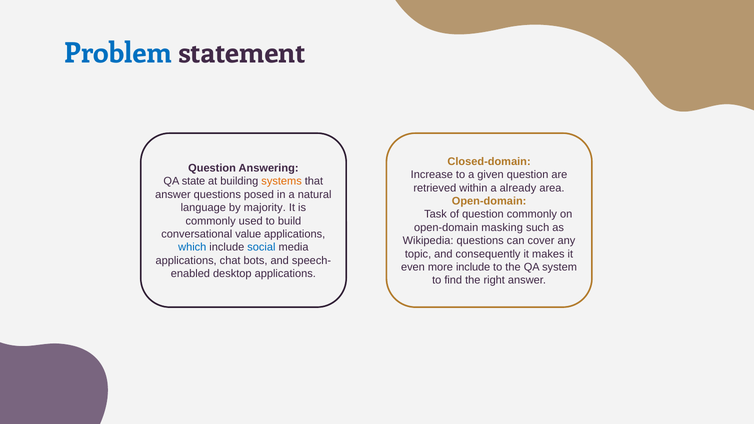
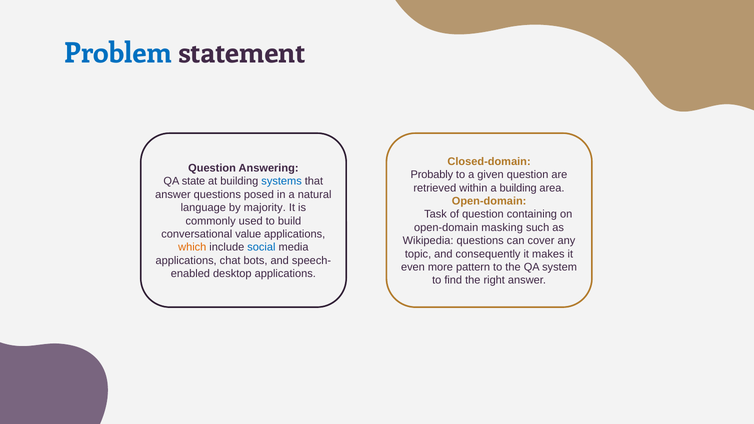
Increase: Increase -> Probably
systems colour: orange -> blue
a already: already -> building
question commonly: commonly -> containing
which colour: blue -> orange
more include: include -> pattern
